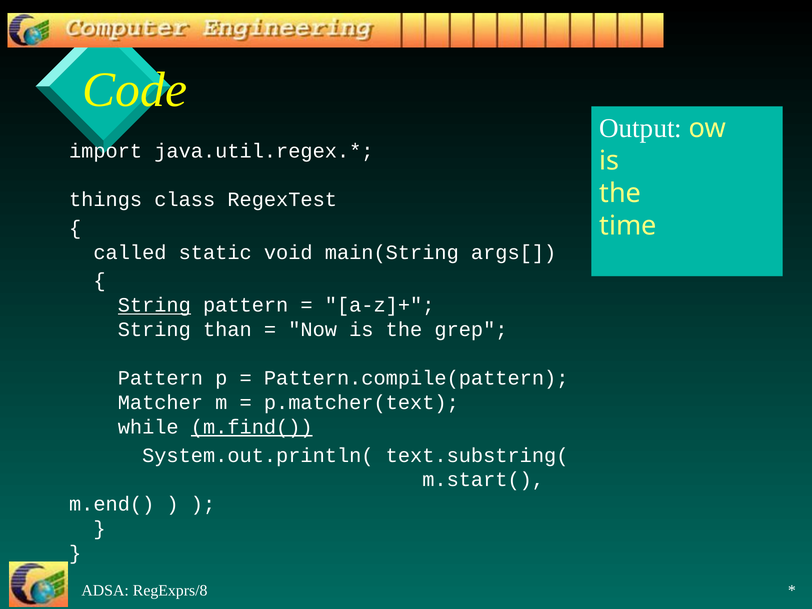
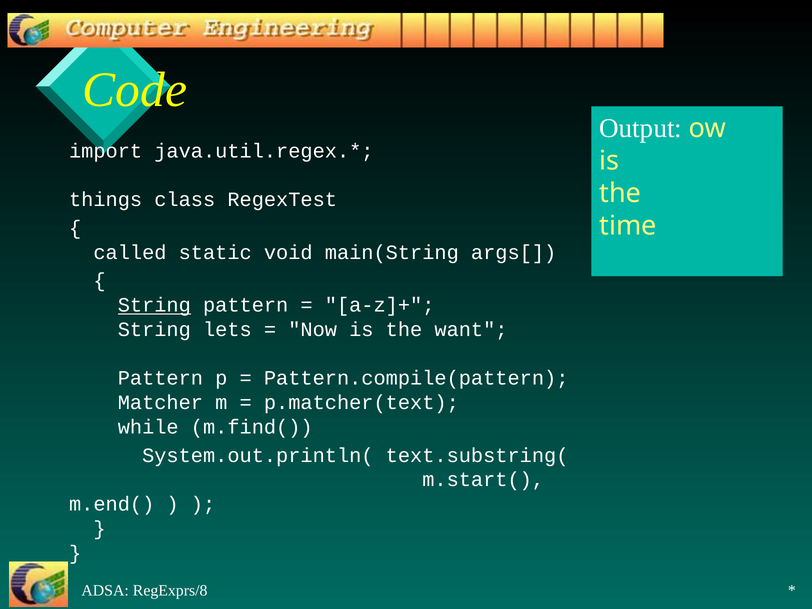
than: than -> lets
grep: grep -> want
m.find( underline: present -> none
